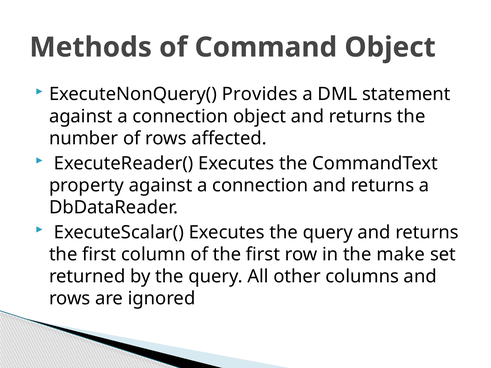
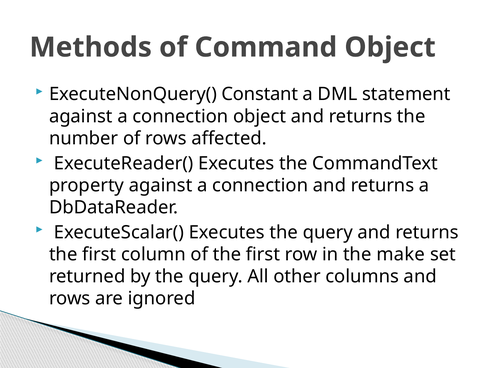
Provides: Provides -> Constant
